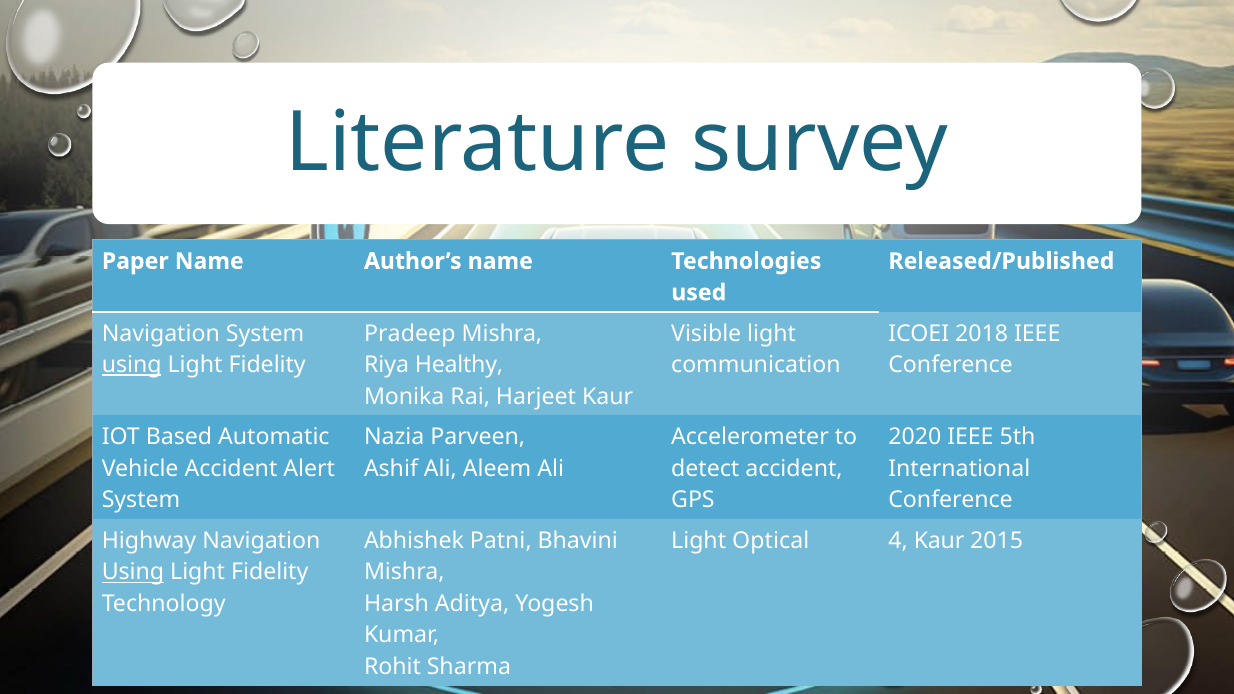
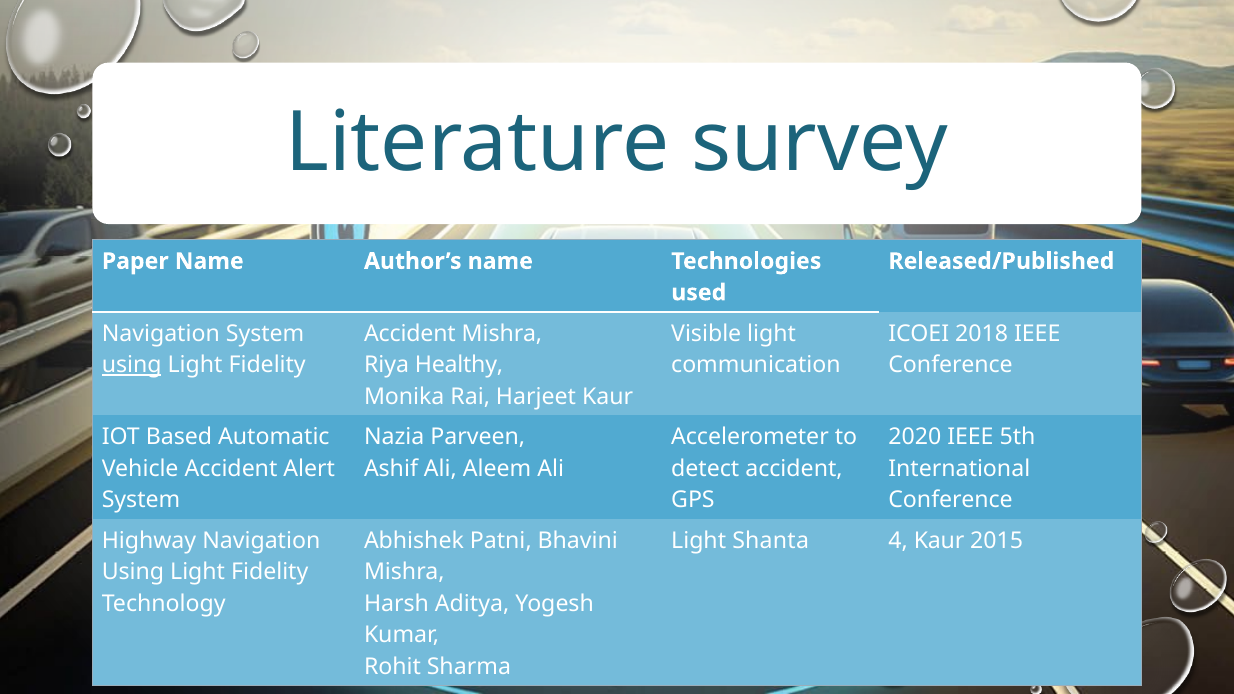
Pradeep at (410, 333): Pradeep -> Accident
Optical: Optical -> Shanta
Using at (133, 572) underline: present -> none
